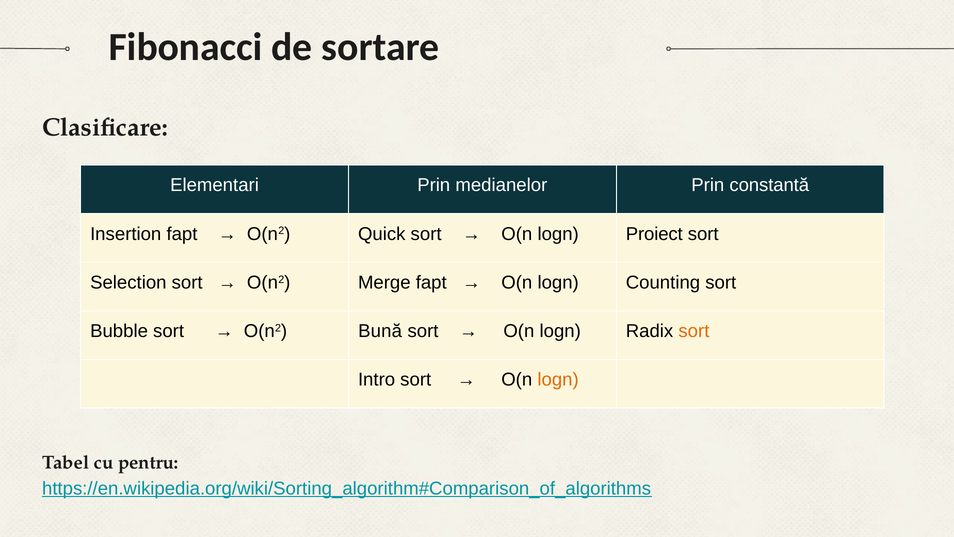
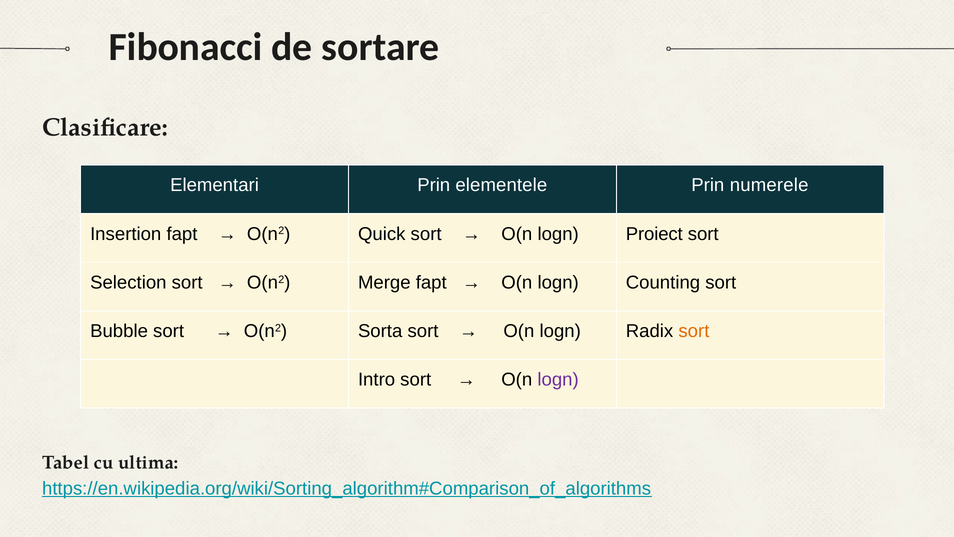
medianelor: medianelor -> elementele
constantă: constantă -> numerele
Bună: Bună -> Sorta
logn at (558, 379) colour: orange -> purple
pentru: pentru -> ultima
